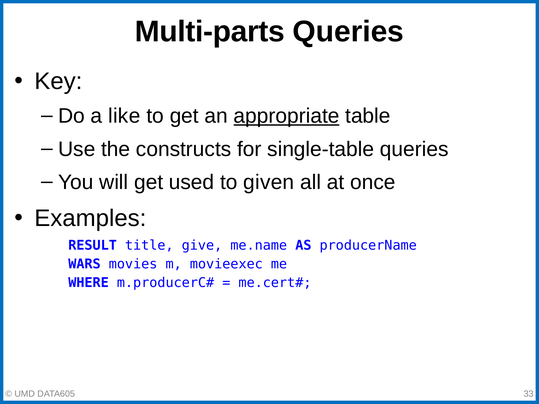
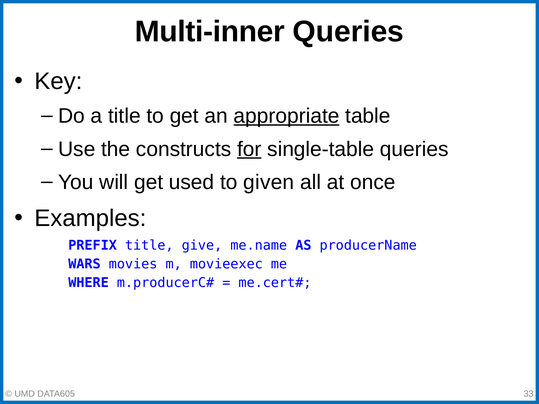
Multi-parts: Multi-parts -> Multi-inner
a like: like -> title
for underline: none -> present
RESULT: RESULT -> PREFIX
